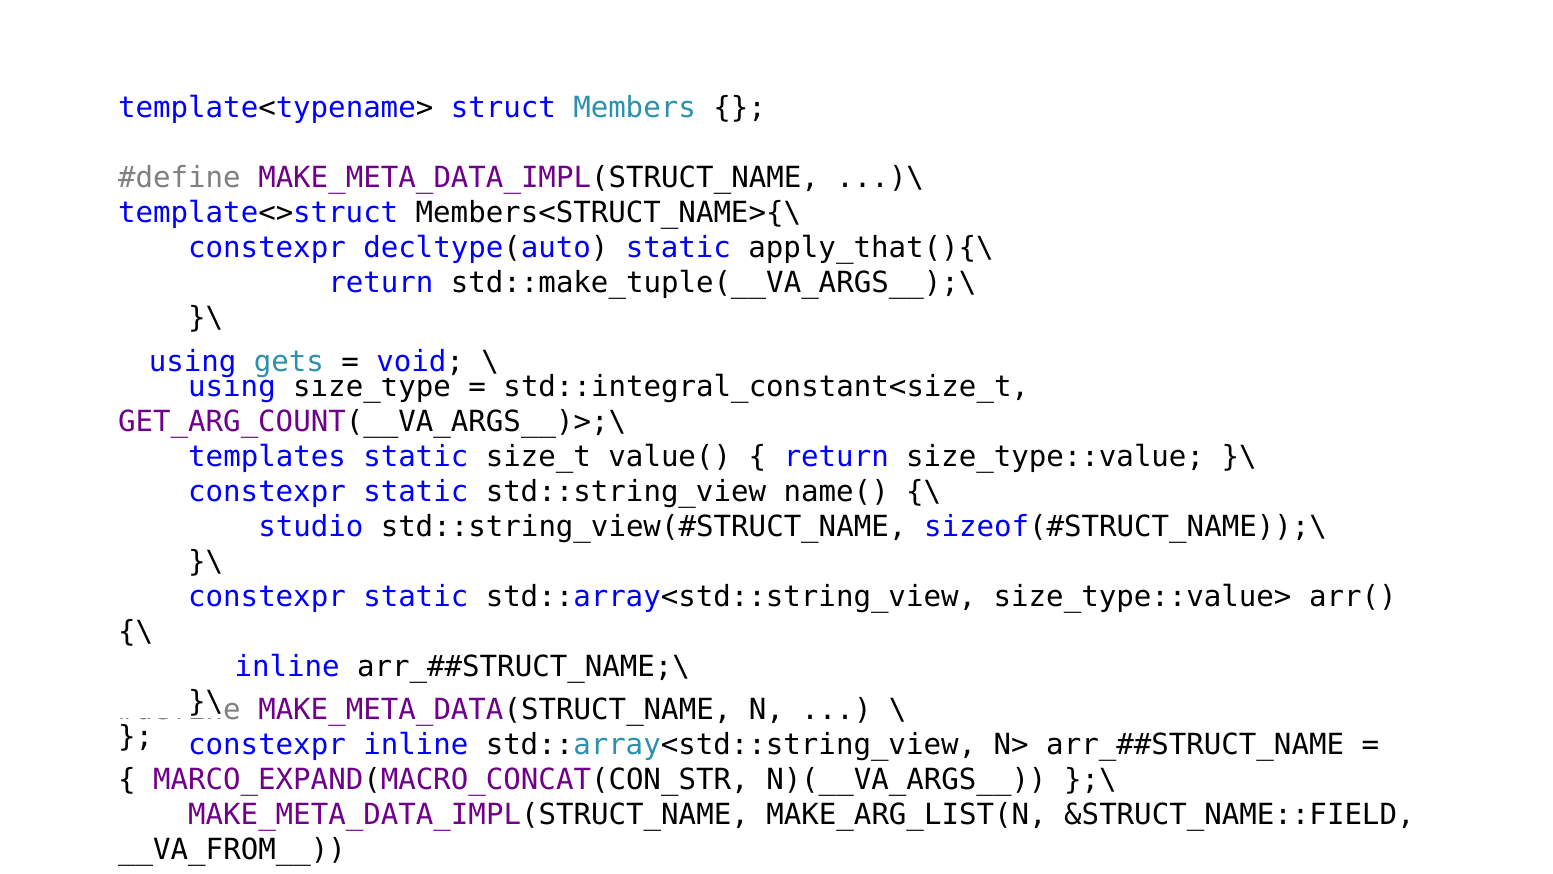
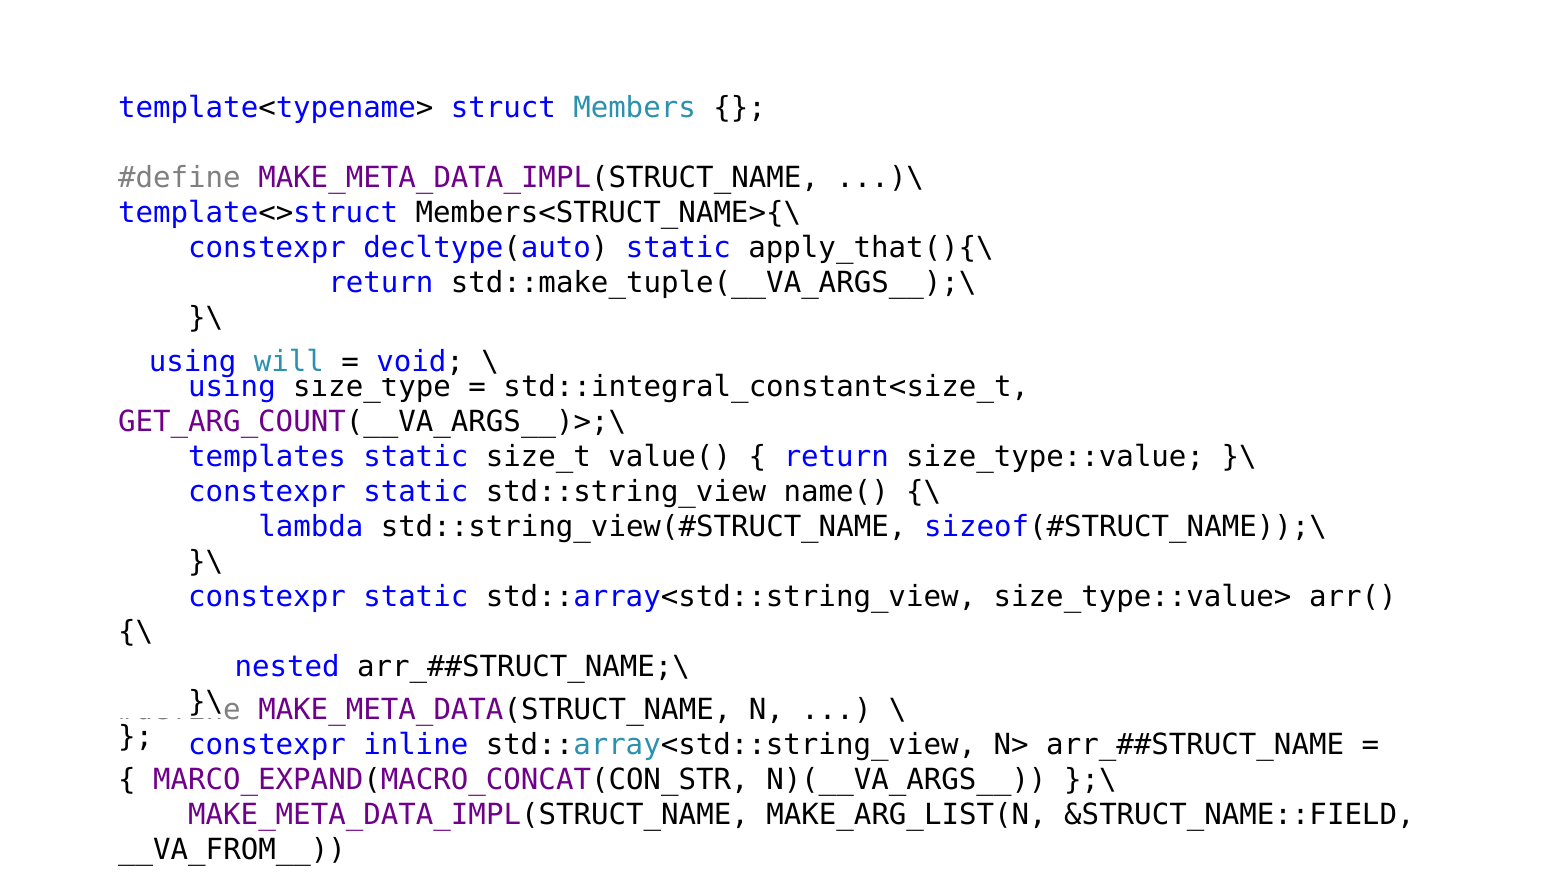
gets: gets -> will
studio: studio -> lambda
inline at (287, 667): inline -> nested
